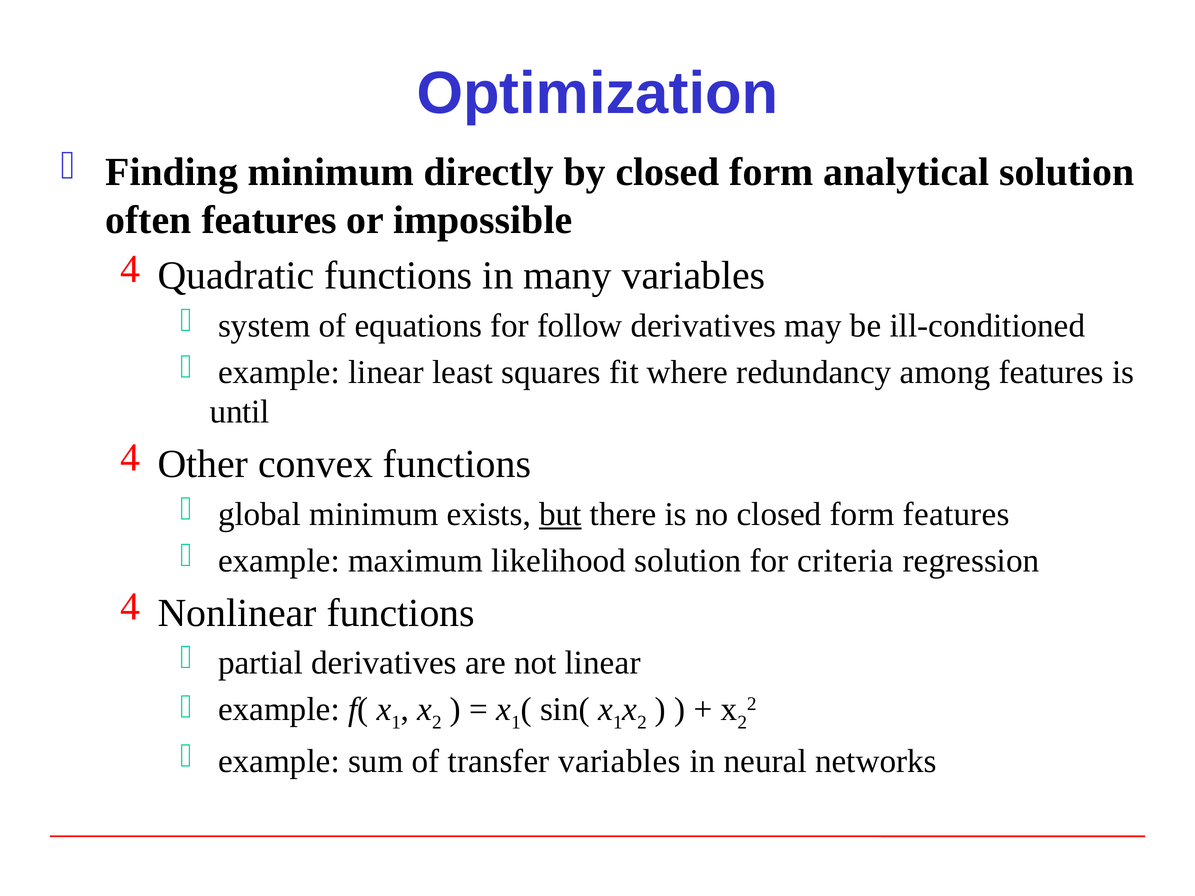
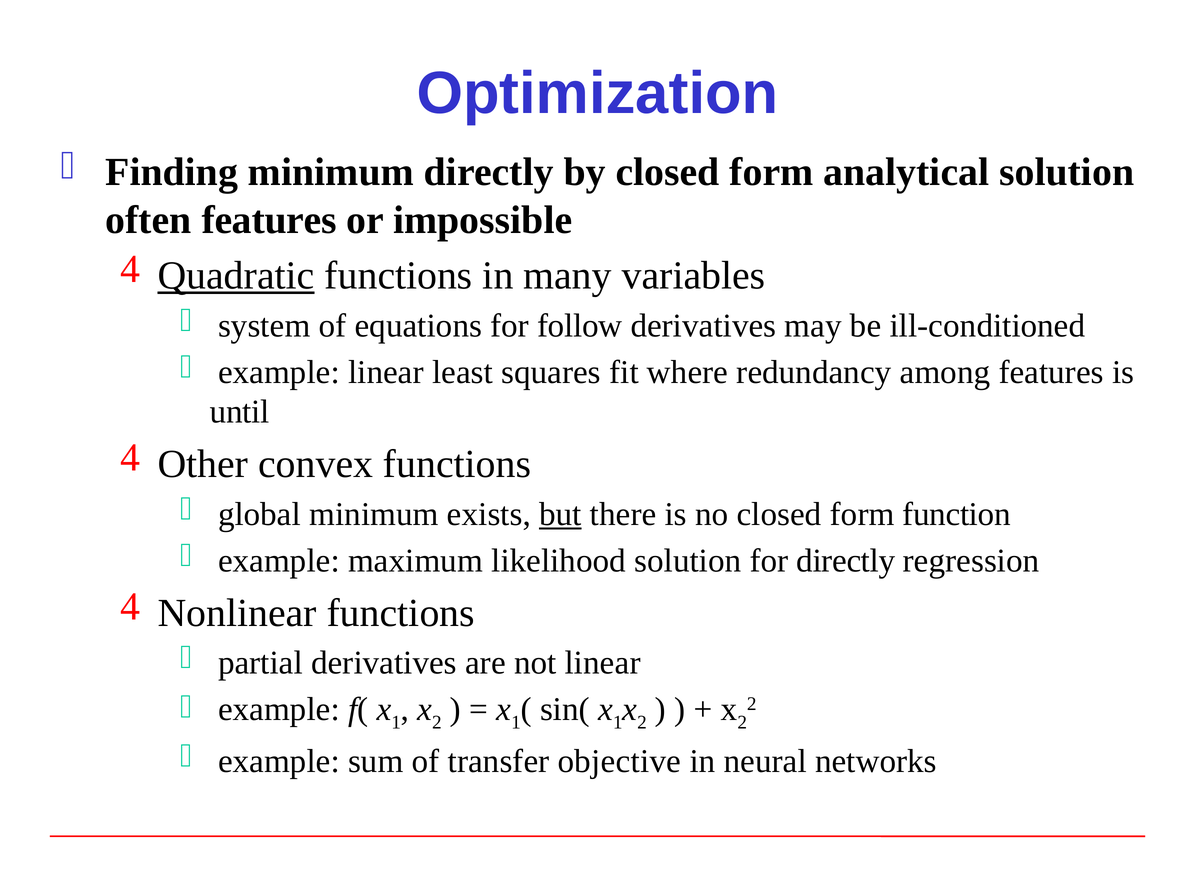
Quadratic underline: none -> present
form features: features -> function
for criteria: criteria -> directly
transfer variables: variables -> objective
